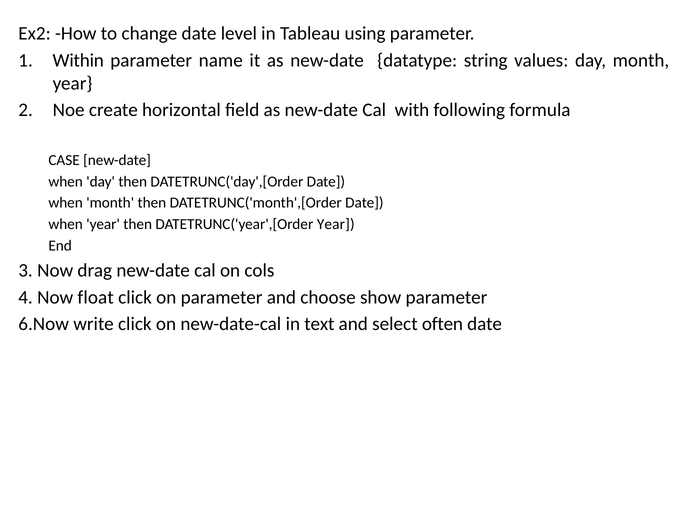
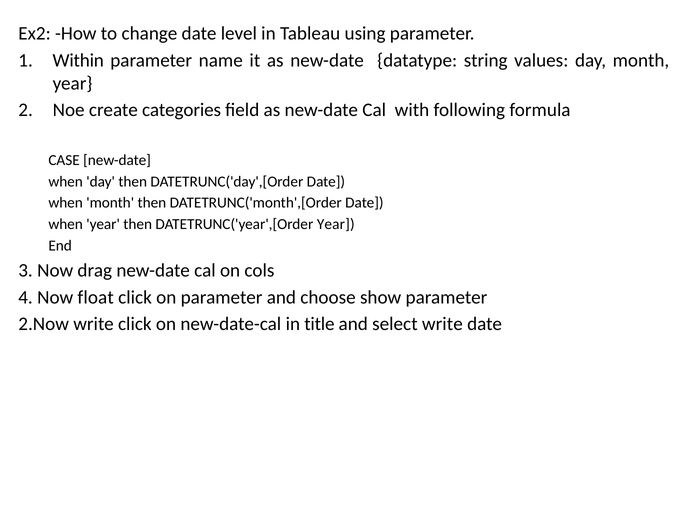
horizontal: horizontal -> categories
6.Now: 6.Now -> 2.Now
text: text -> title
select often: often -> write
